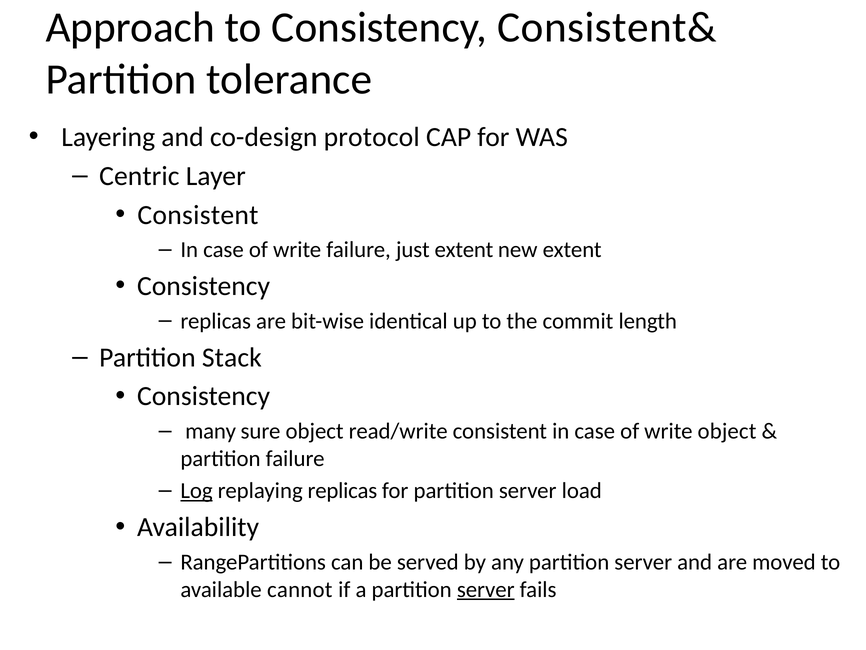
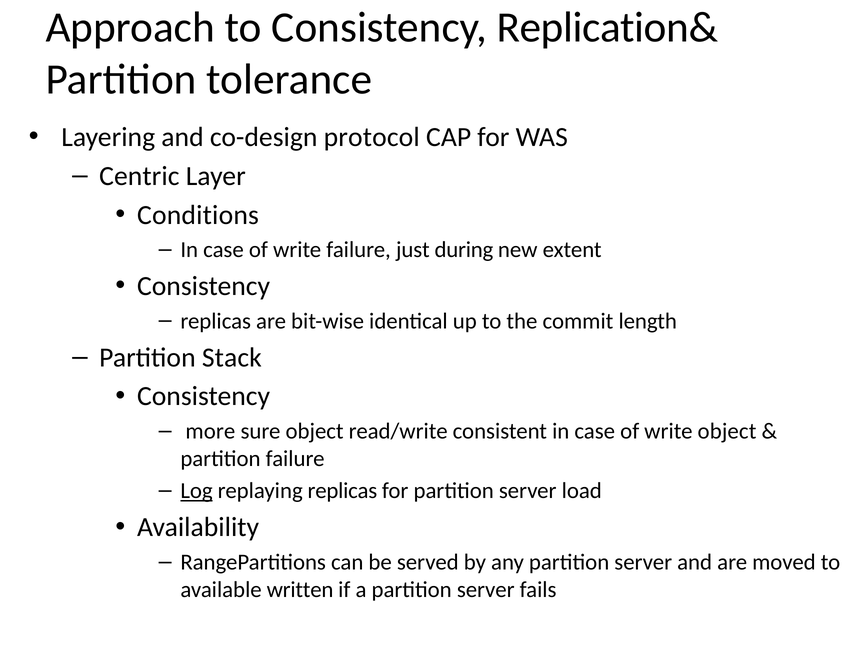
Consistent&: Consistent& -> Replication&
Consistent at (198, 215): Consistent -> Conditions
just extent: extent -> during
many: many -> more
cannot: cannot -> written
server at (486, 589) underline: present -> none
